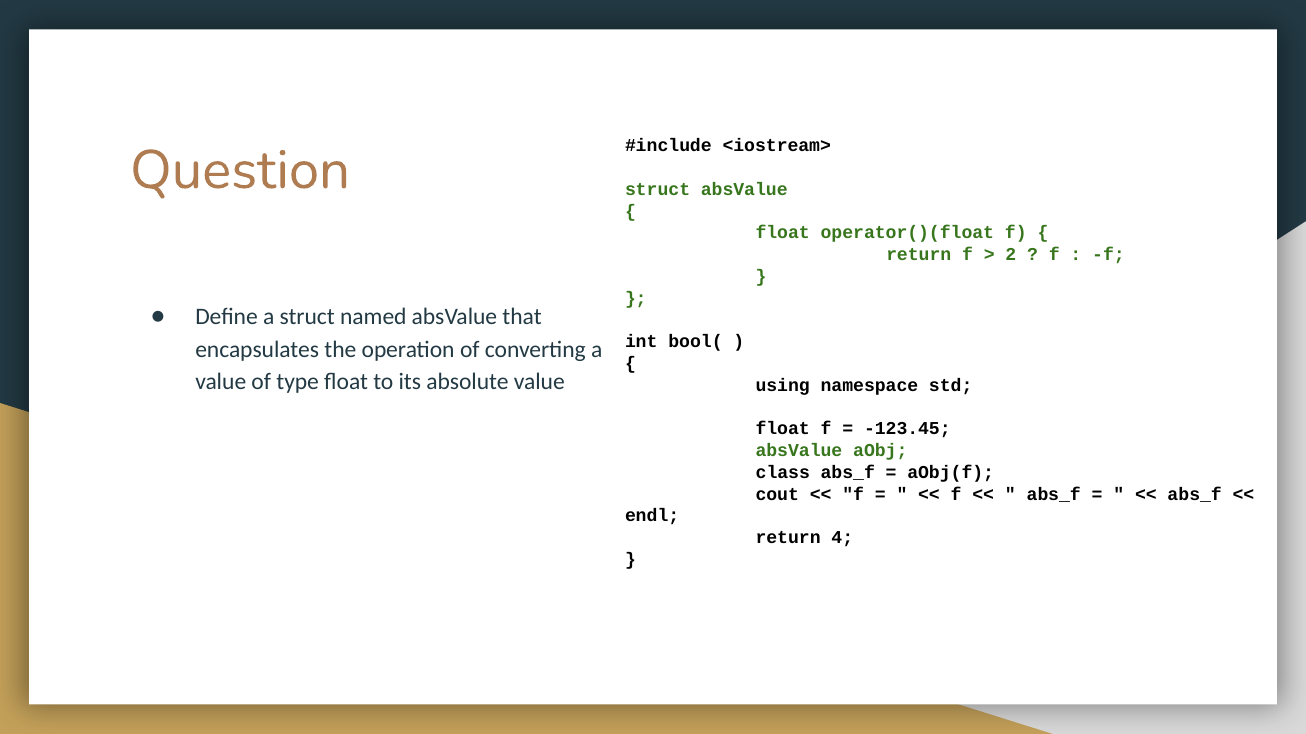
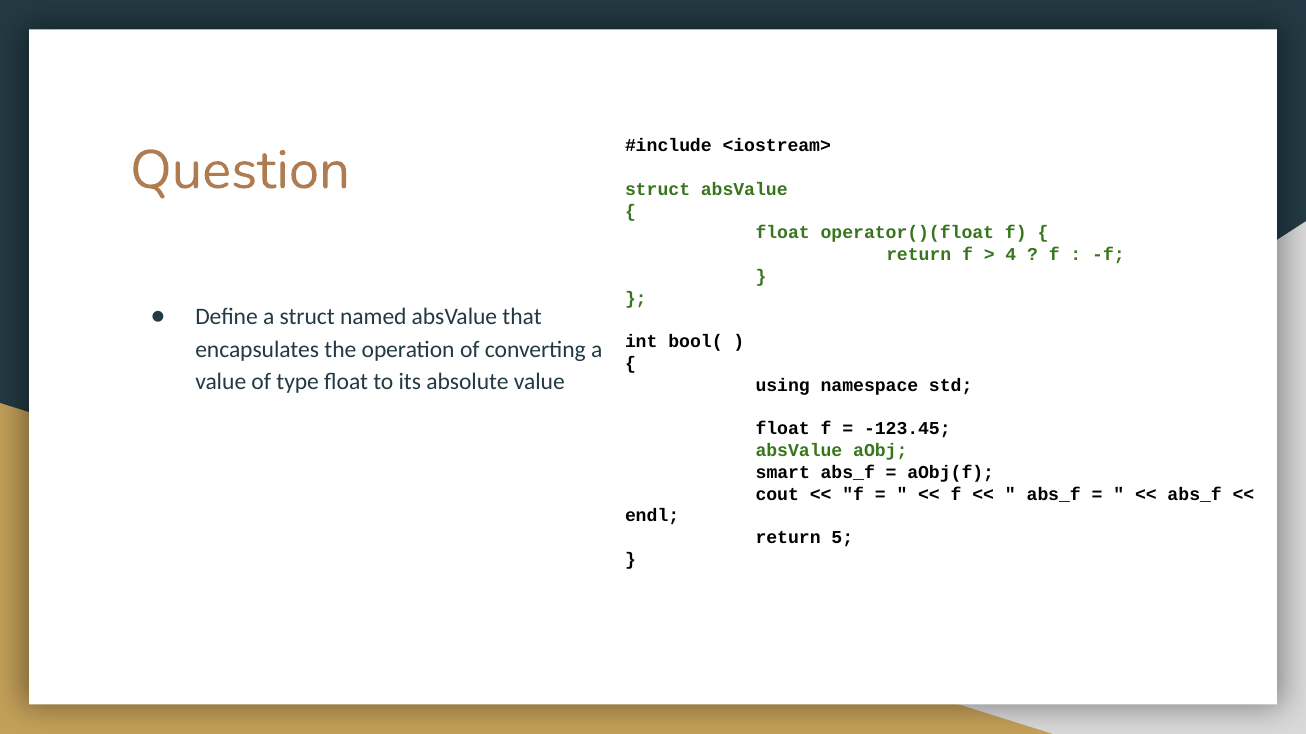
2: 2 -> 4
class: class -> smart
4: 4 -> 5
